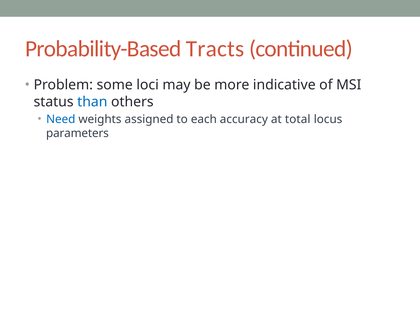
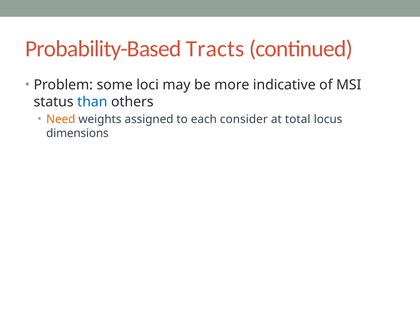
Need colour: blue -> orange
accuracy: accuracy -> consider
parameters: parameters -> dimensions
